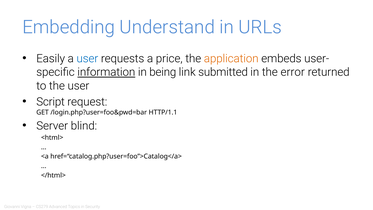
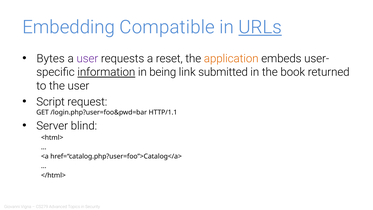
Understand: Understand -> Compatible
URLs underline: none -> present
Easily: Easily -> Bytes
user at (87, 58) colour: blue -> purple
price: price -> reset
error: error -> book
